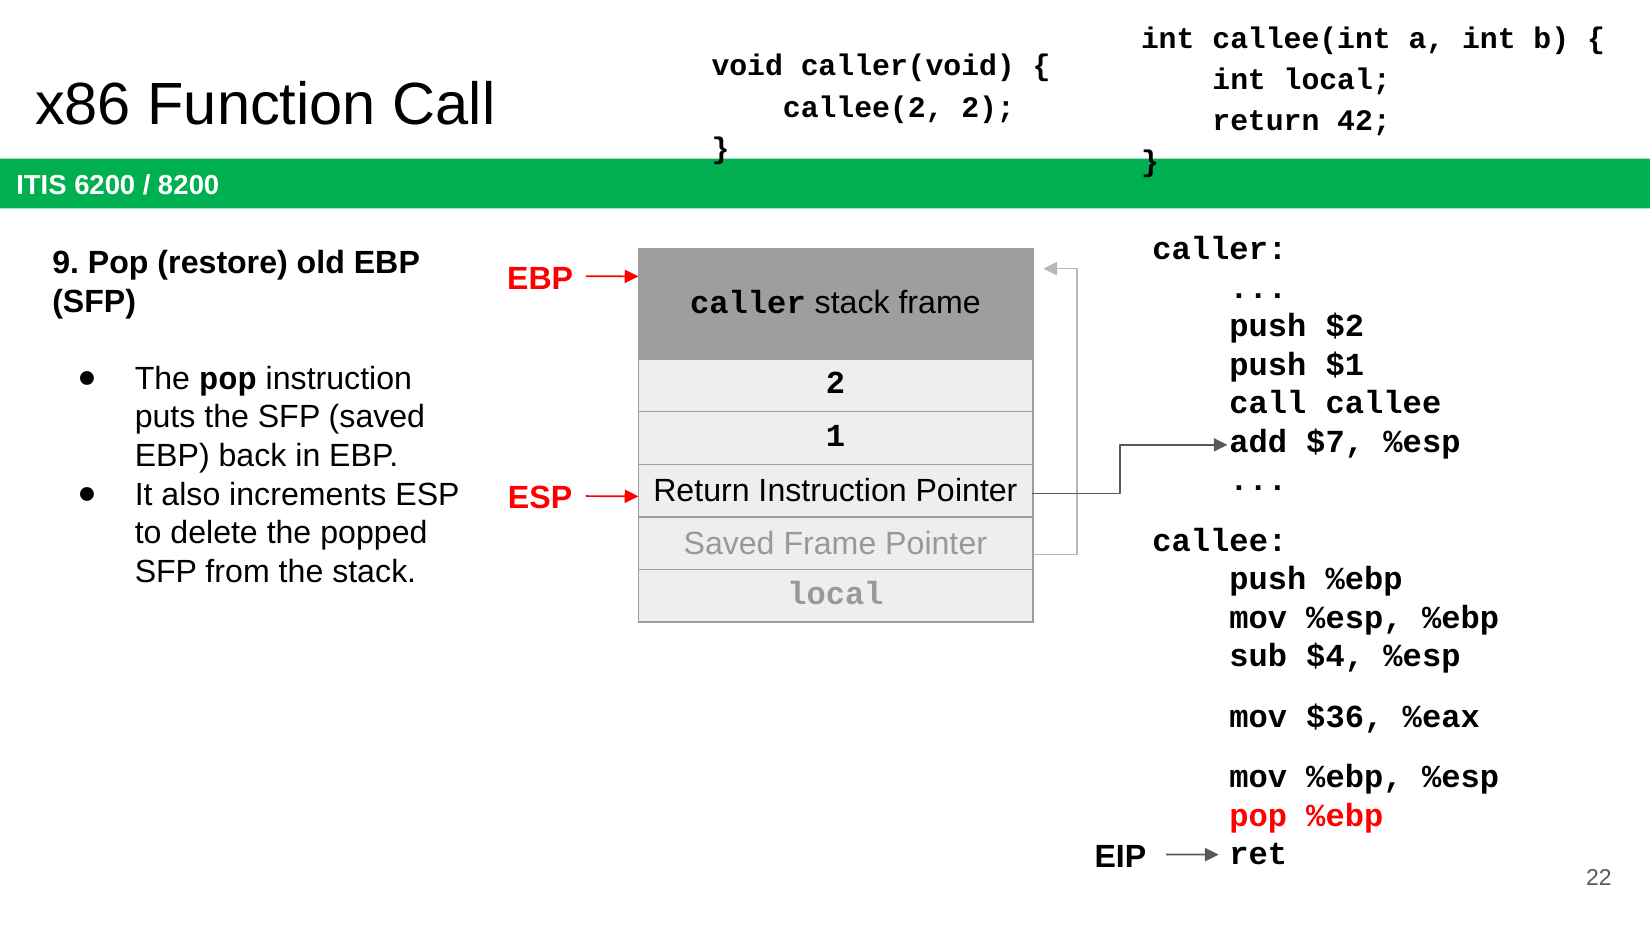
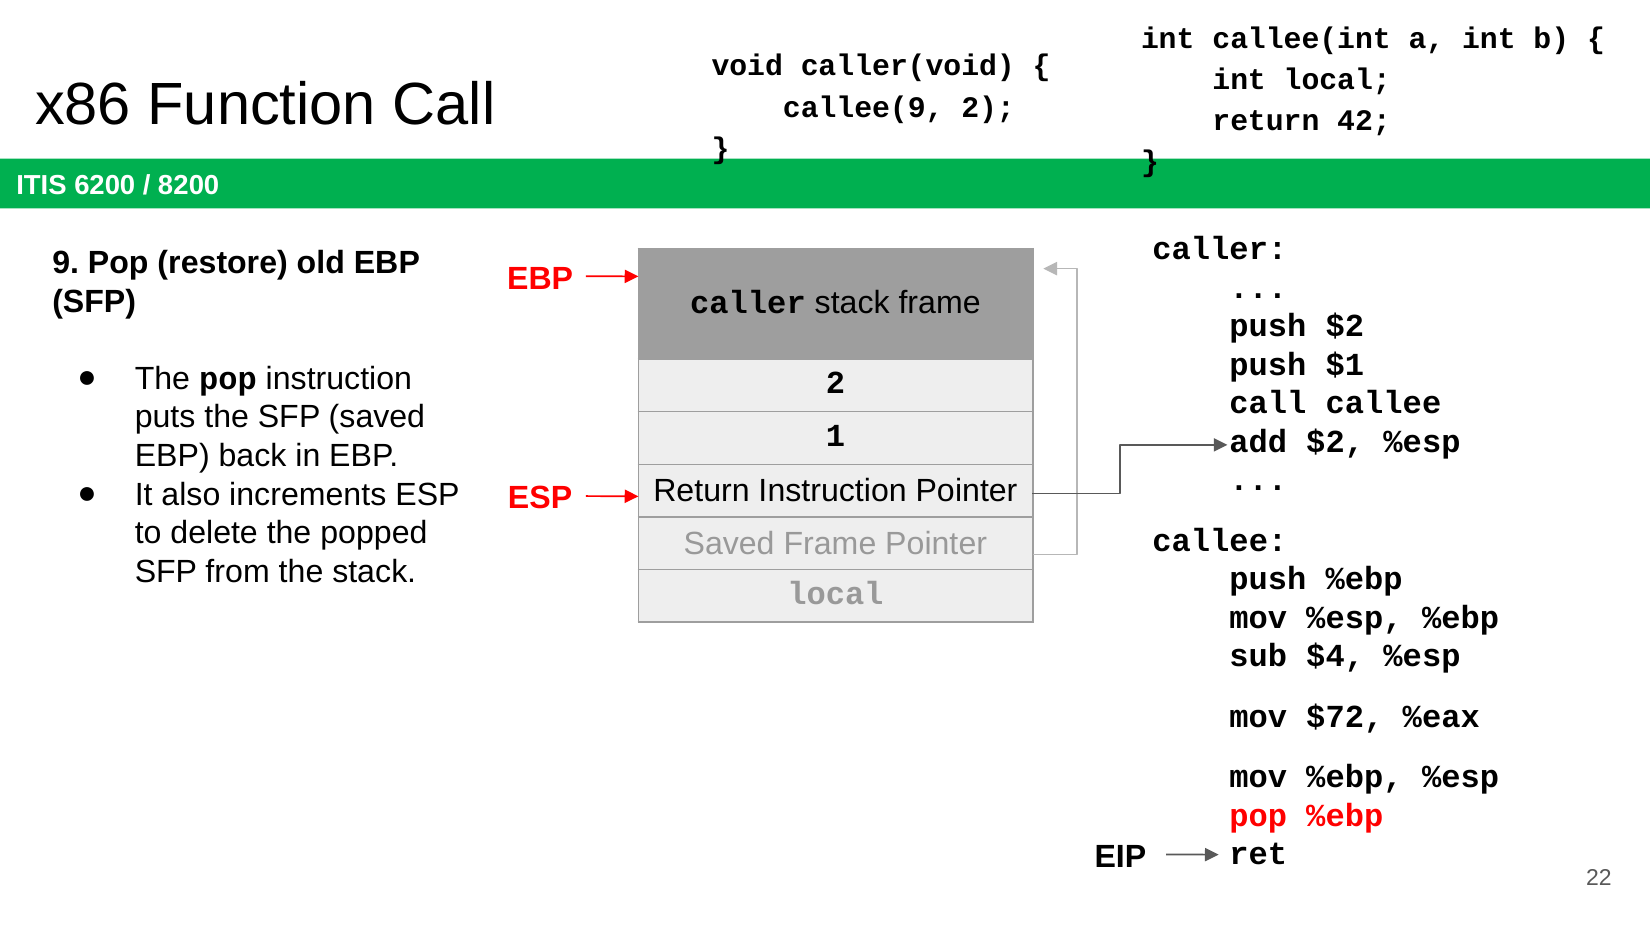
callee(2: callee(2 -> callee(9
add $7: $7 -> $2
$36: $36 -> $72
